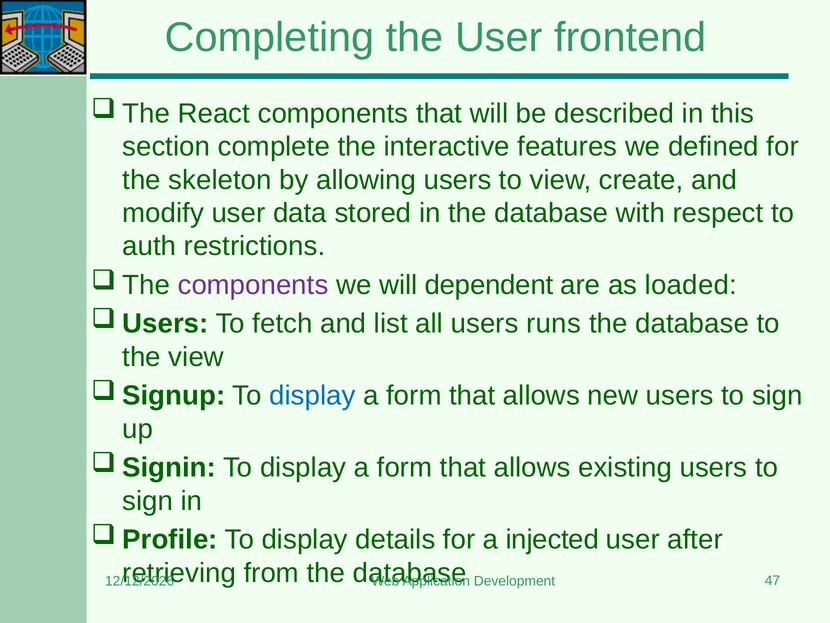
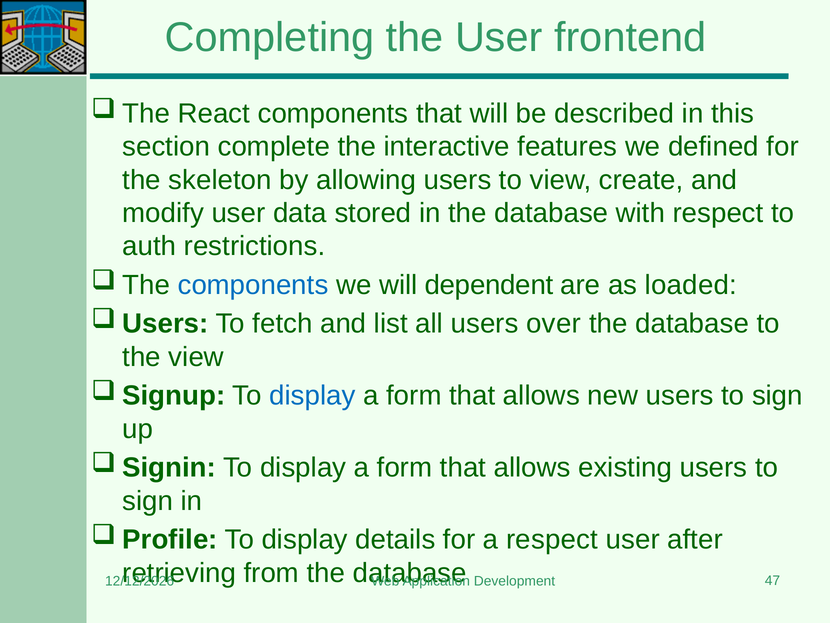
components at (253, 285) colour: purple -> blue
runs: runs -> over
a injected: injected -> respect
